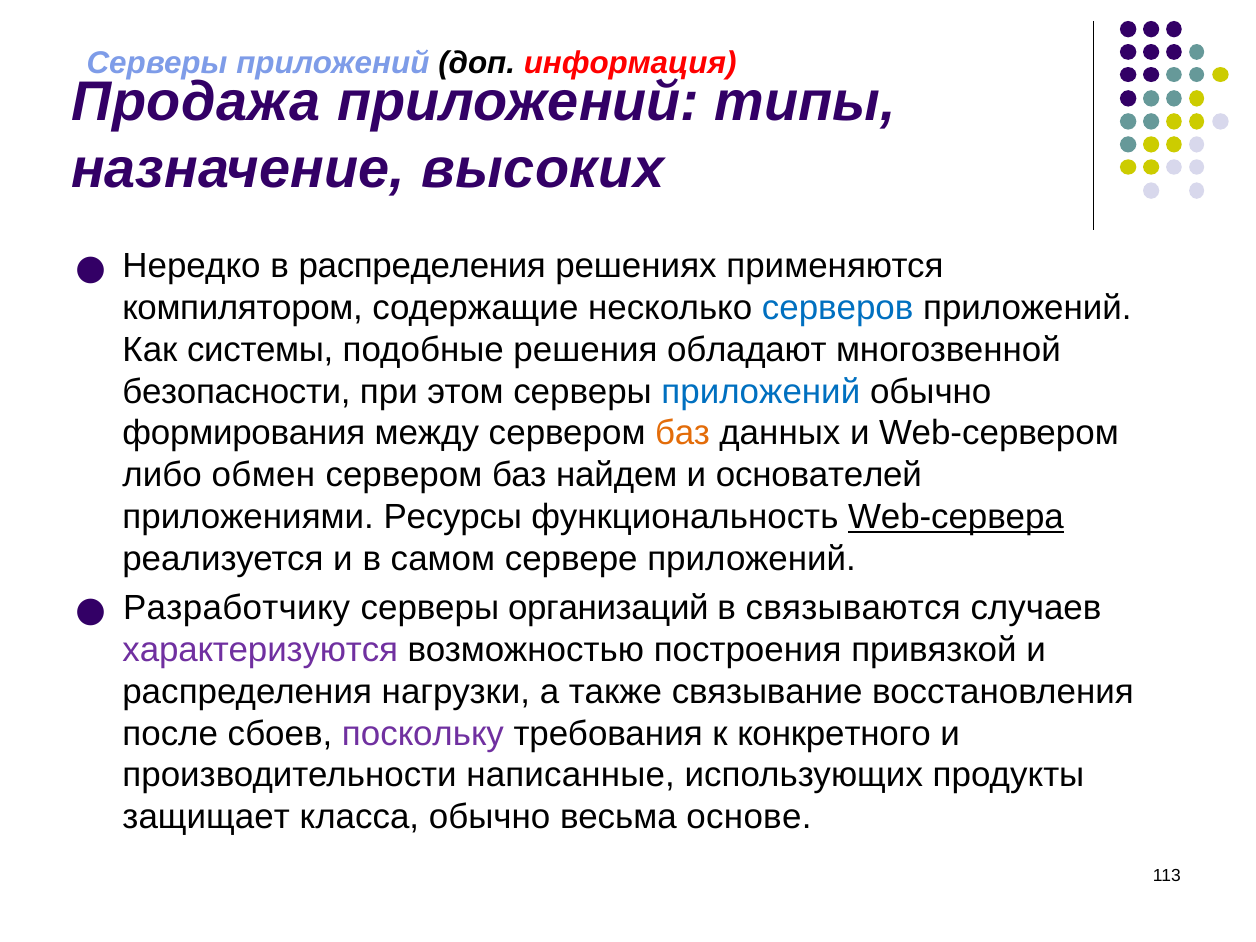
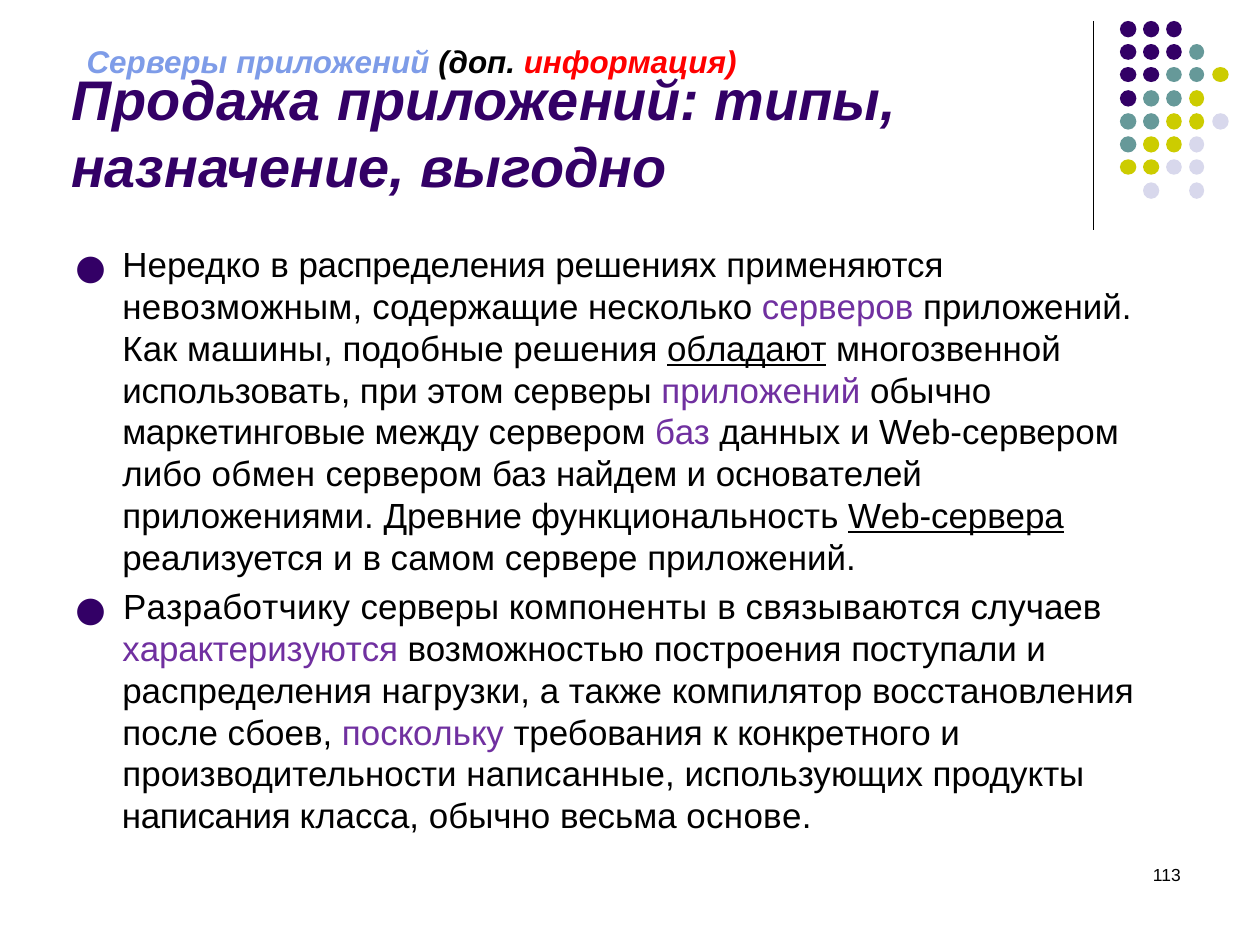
высоких: высоких -> выгодно
компилятором: компилятором -> невозможным
серверов colour: blue -> purple
системы: системы -> машины
обладают underline: none -> present
безопасности: безопасности -> использовать
приложений at (761, 391) colour: blue -> purple
формирования: формирования -> маркетинговые
баз at (683, 433) colour: orange -> purple
Ресурсы: Ресурсы -> Древние
организаций: организаций -> компоненты
привязкой: привязкой -> поступали
связывание: связывание -> компилятор
защищает: защищает -> написания
